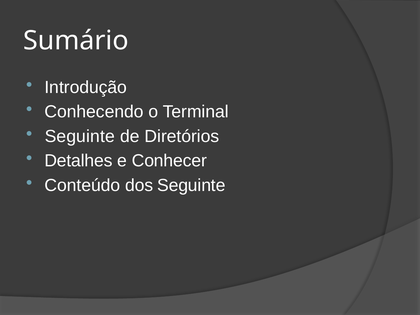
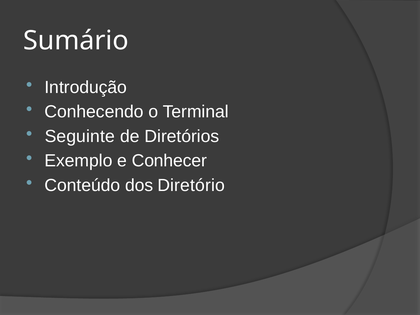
Detalhes: Detalhes -> Exemplo
dos Seguinte: Seguinte -> Diretório
